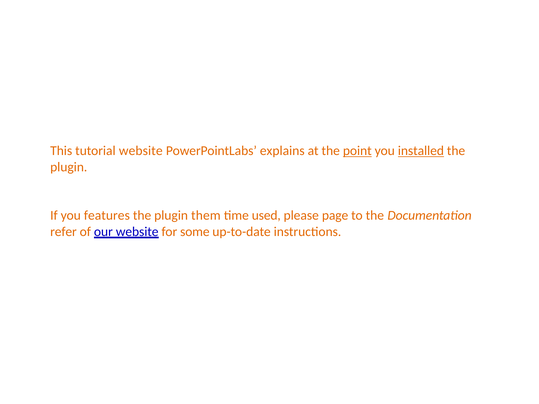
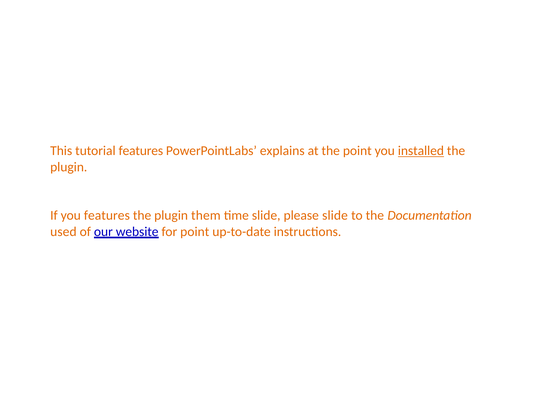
tutorial website: website -> features
point at (357, 151) underline: present -> none
time used: used -> slide
please page: page -> slide
refer: refer -> used
for some: some -> point
